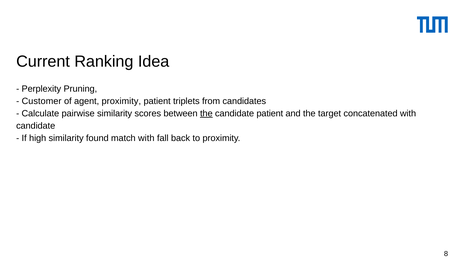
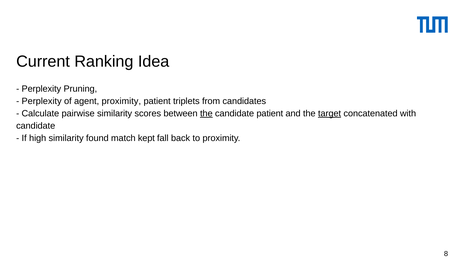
Customer at (42, 101): Customer -> Perplexity
target underline: none -> present
match with: with -> kept
